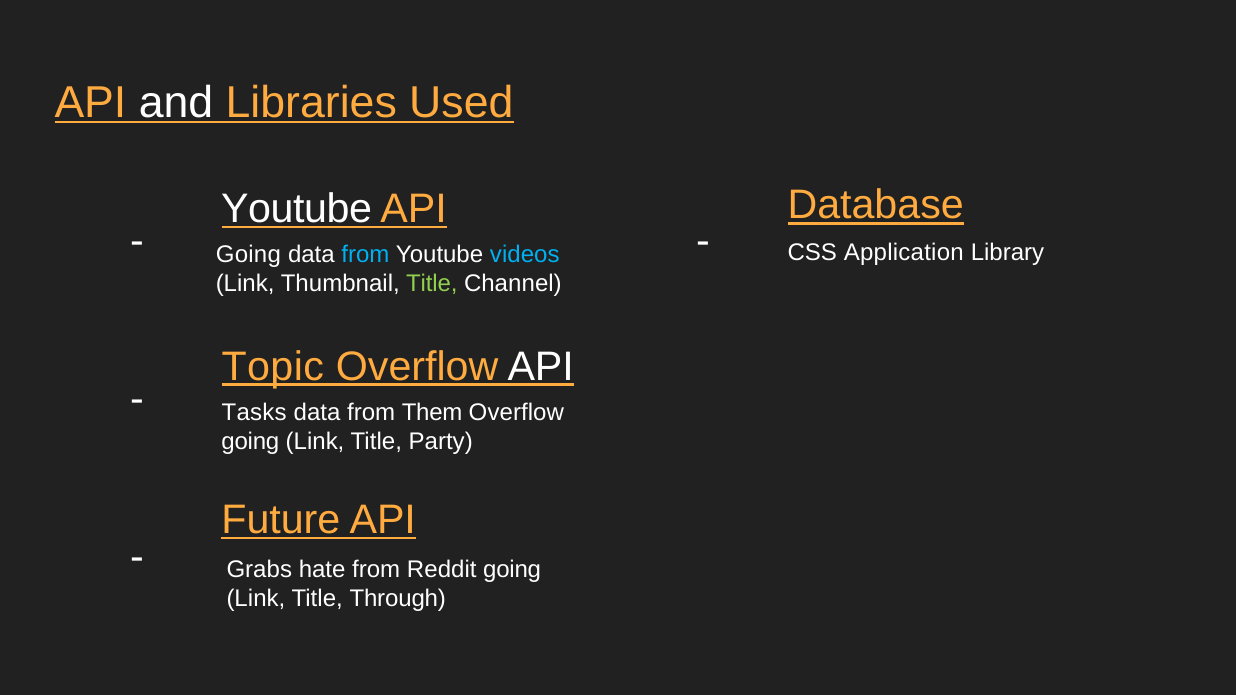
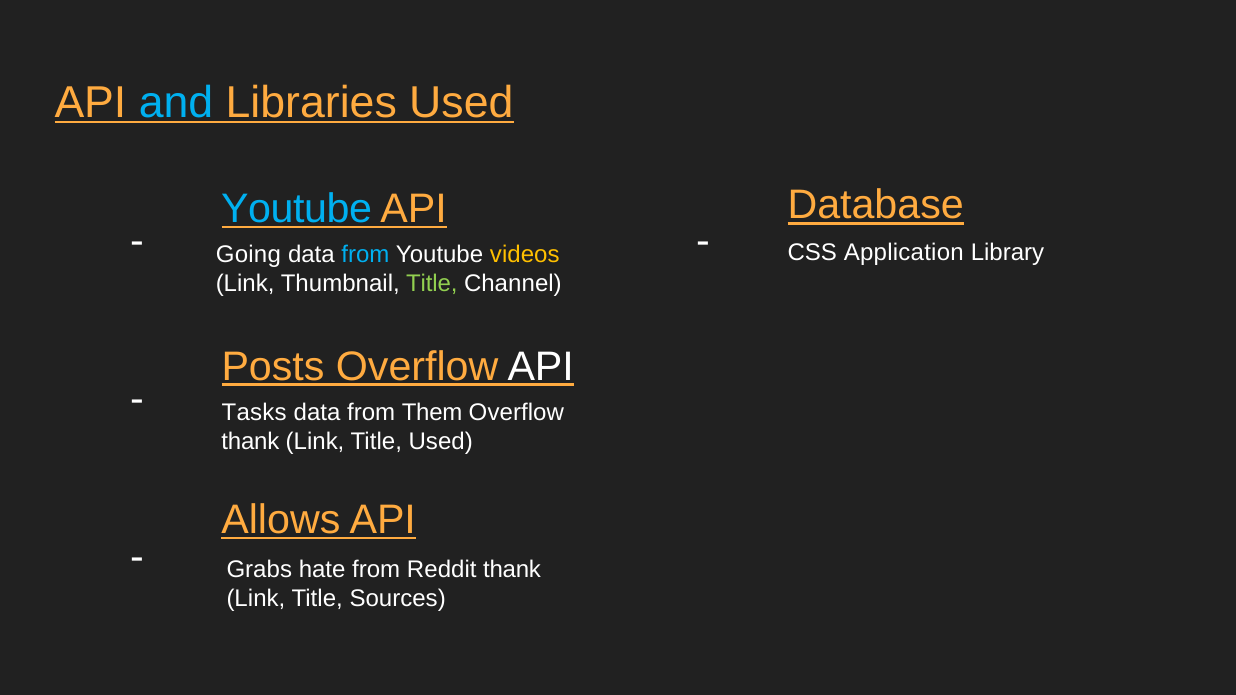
and colour: white -> light blue
Youtube at (297, 209) colour: white -> light blue
videos colour: light blue -> yellow
Topic: Topic -> Posts
going at (250, 441): going -> thank
Title Party: Party -> Used
Future: Future -> Allows
Reddit going: going -> thank
Through: Through -> Sources
